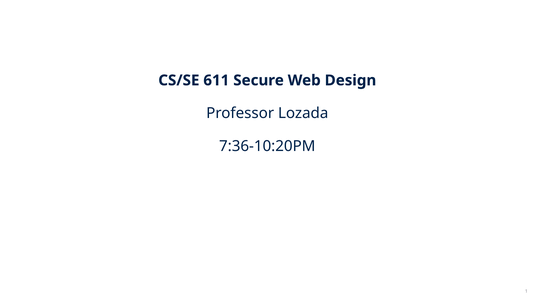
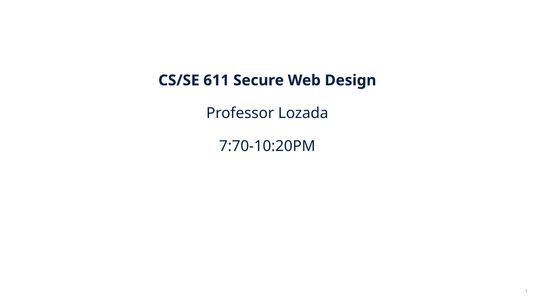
7:36-10:20PM: 7:36-10:20PM -> 7:70-10:20PM
